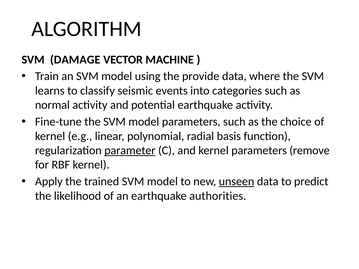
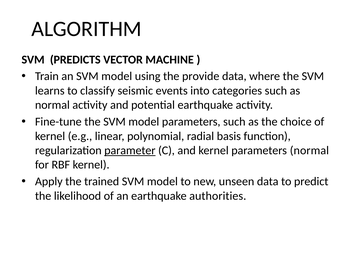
DAMAGE: DAMAGE -> PREDICTS
parameters remove: remove -> normal
unseen underline: present -> none
